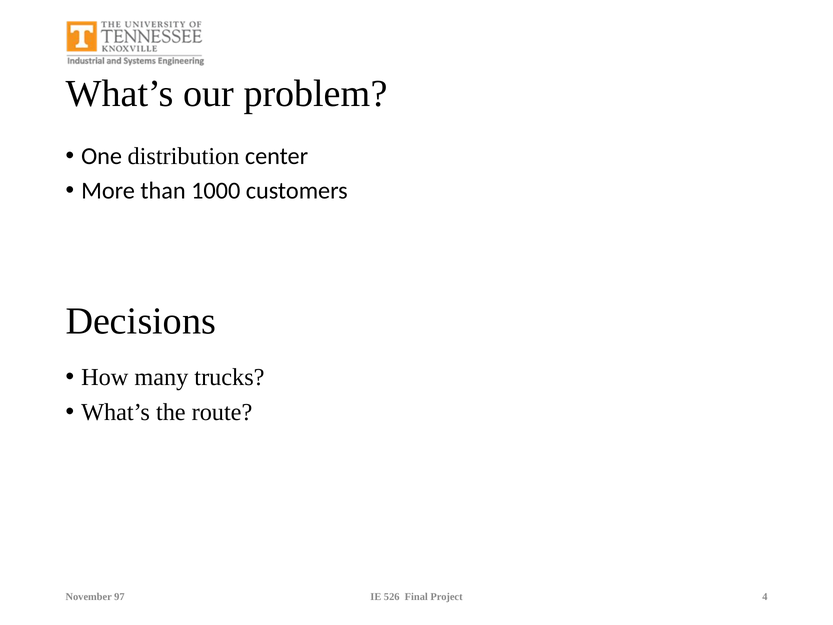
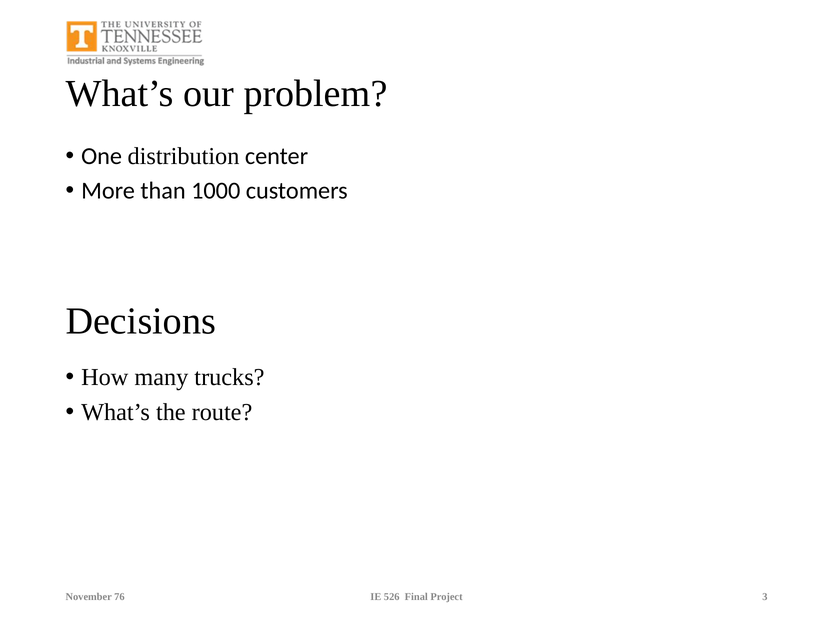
97: 97 -> 76
4: 4 -> 3
